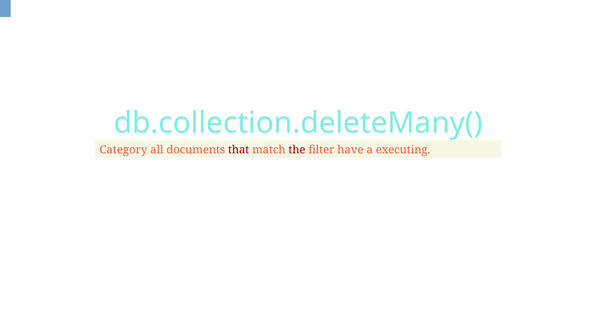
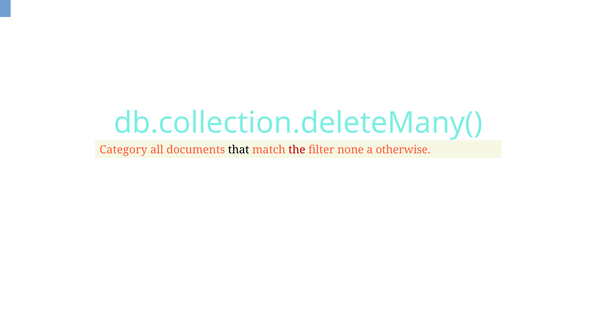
that colour: red -> black
have: have -> none
executing: executing -> otherwise
